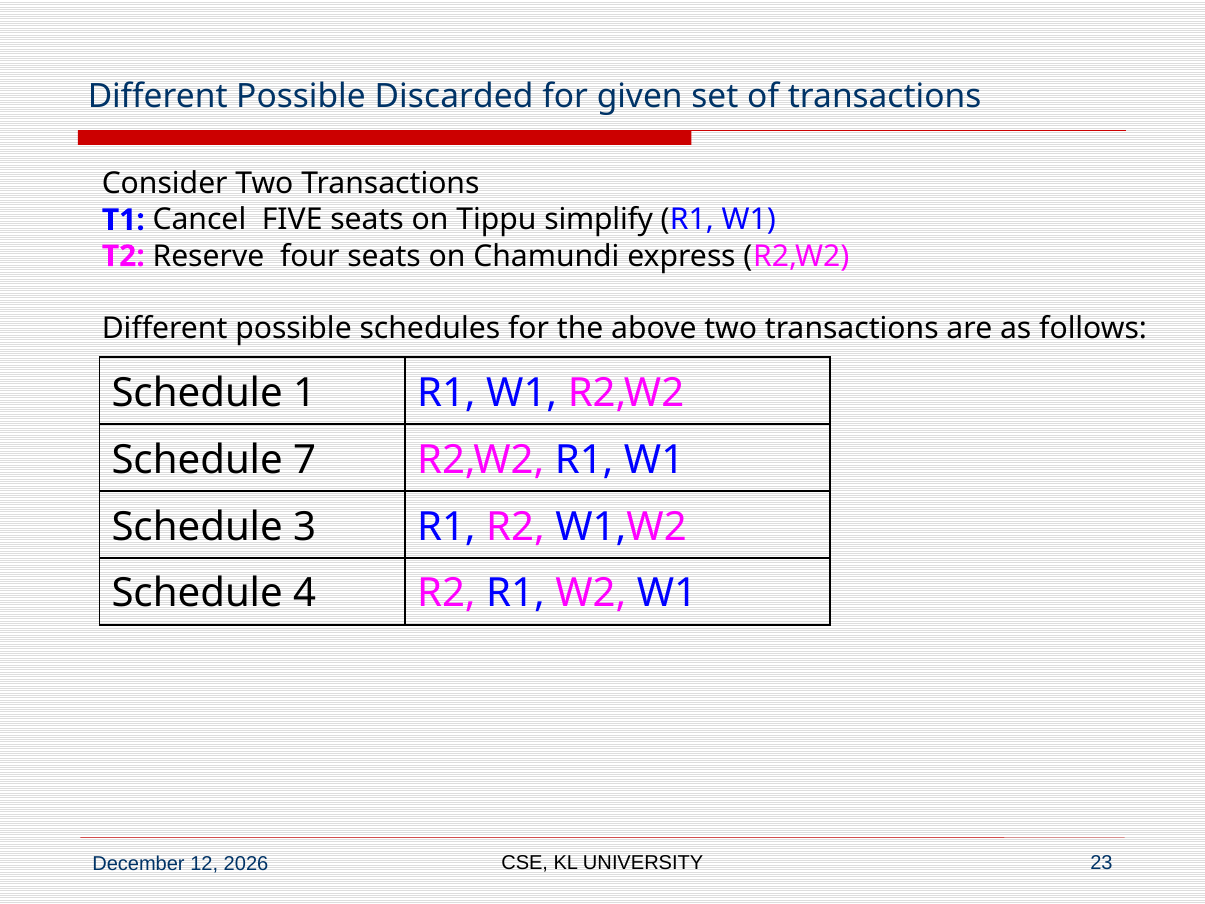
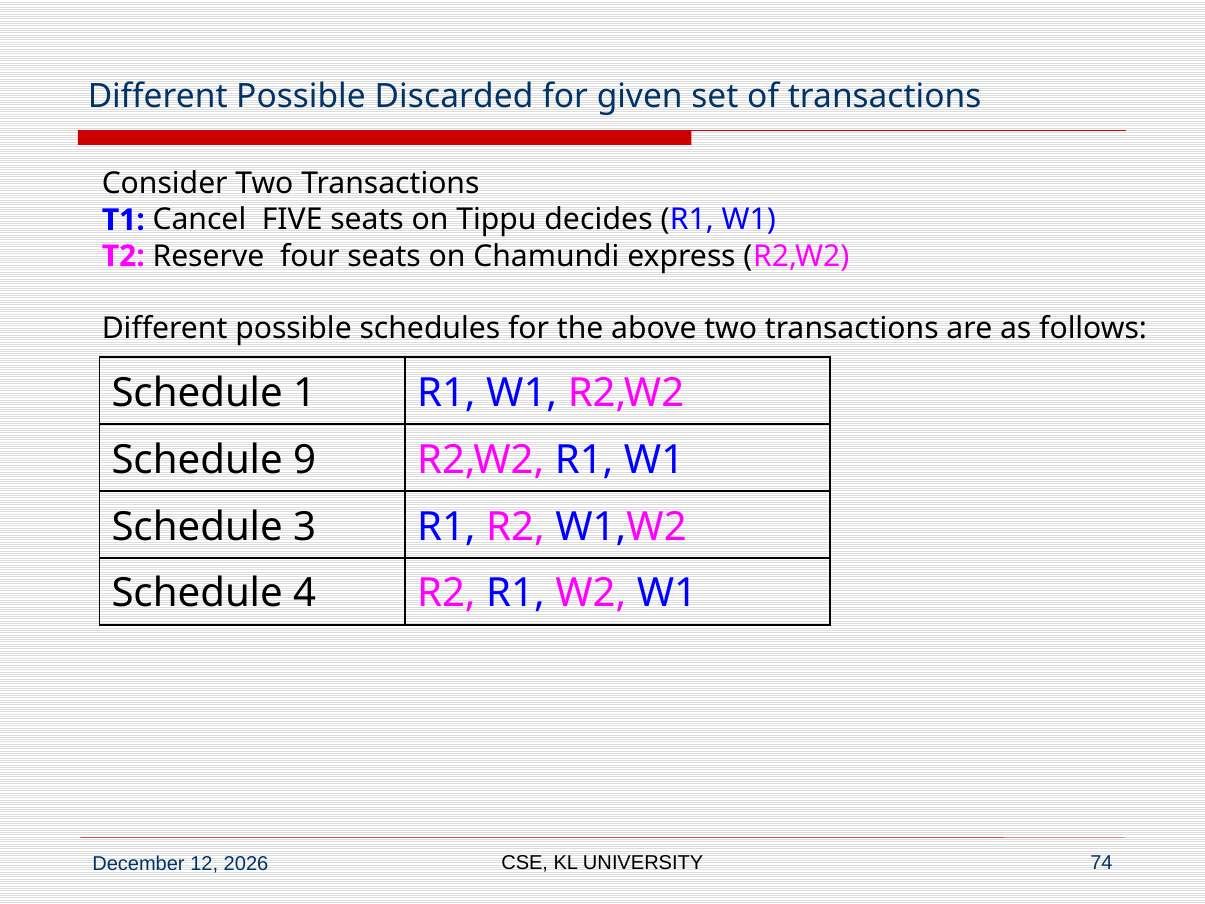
simplify: simplify -> decides
7: 7 -> 9
23: 23 -> 74
